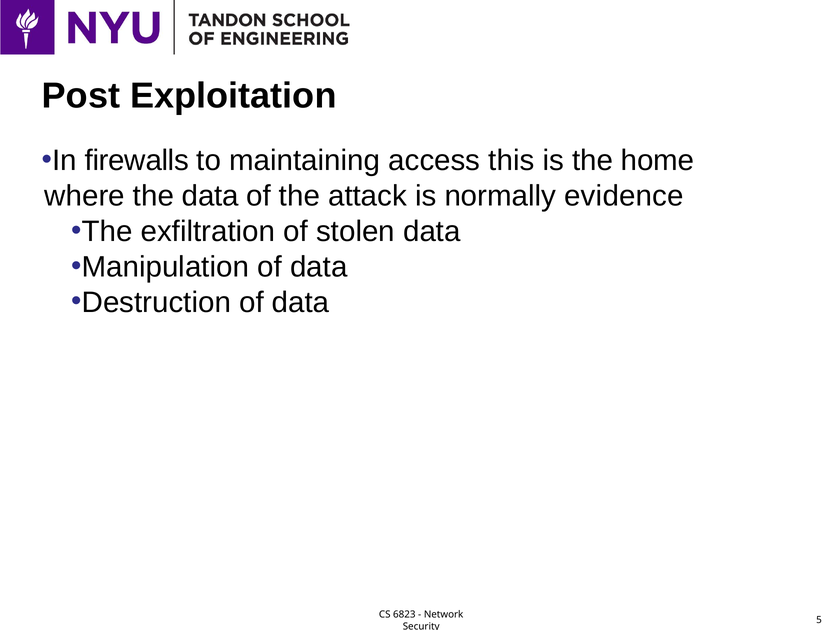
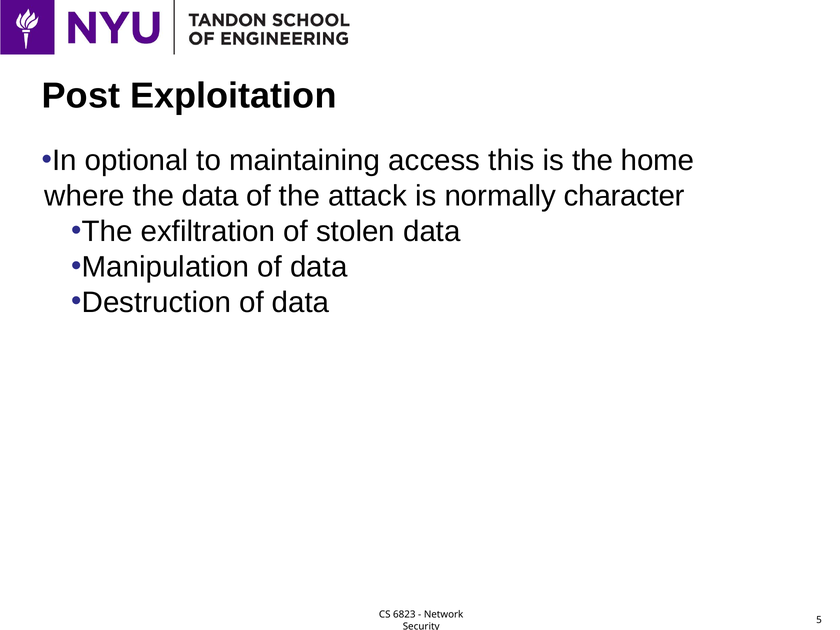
firewalls: firewalls -> optional
evidence: evidence -> character
